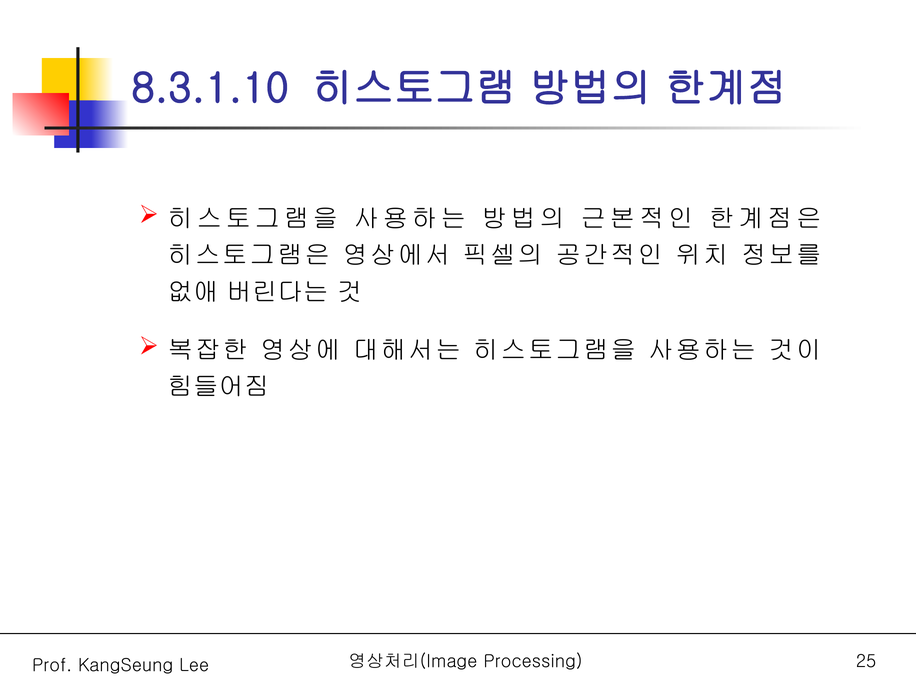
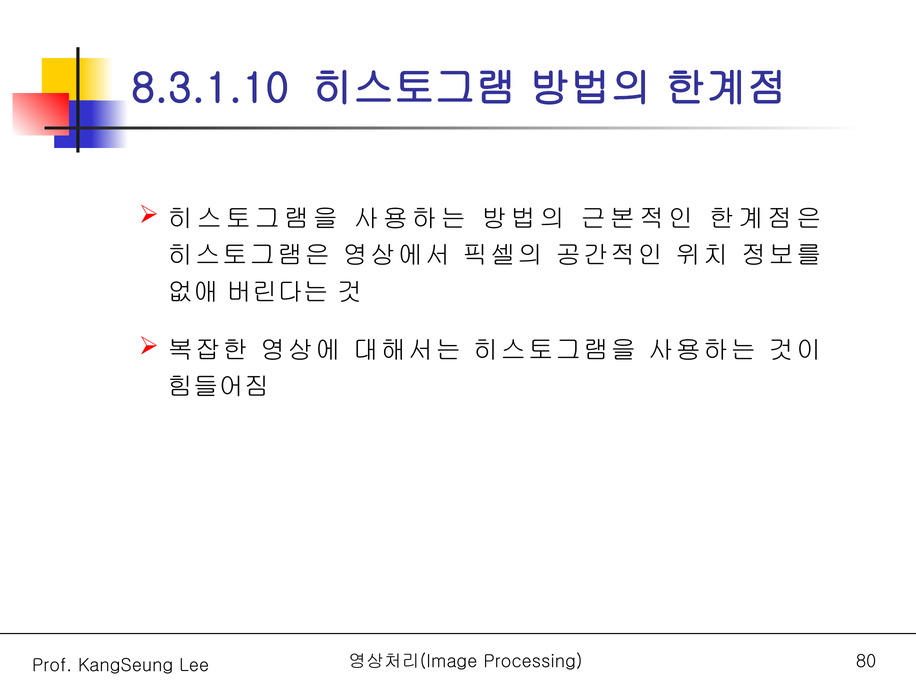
25: 25 -> 80
